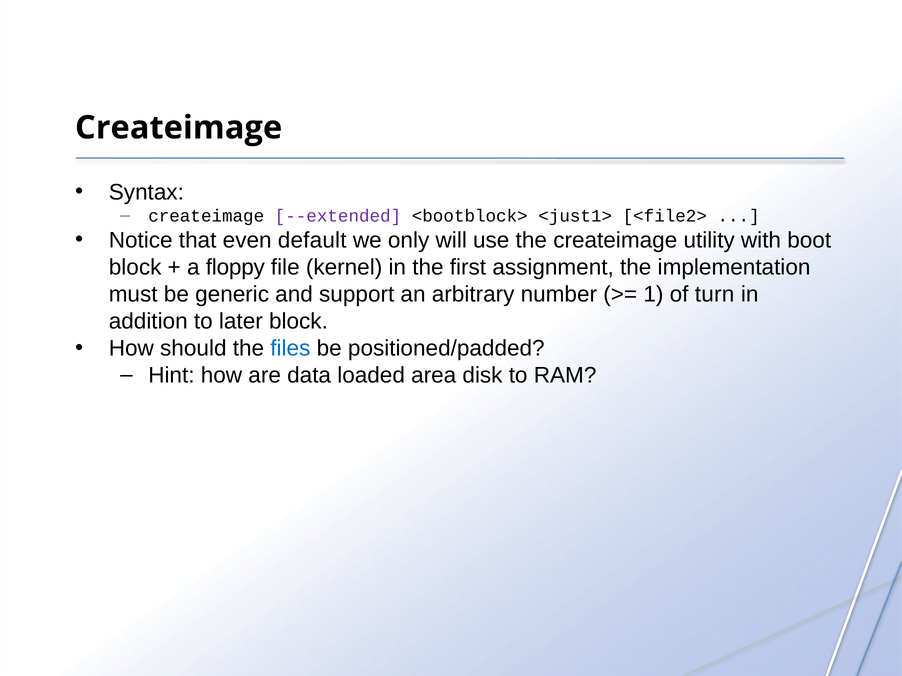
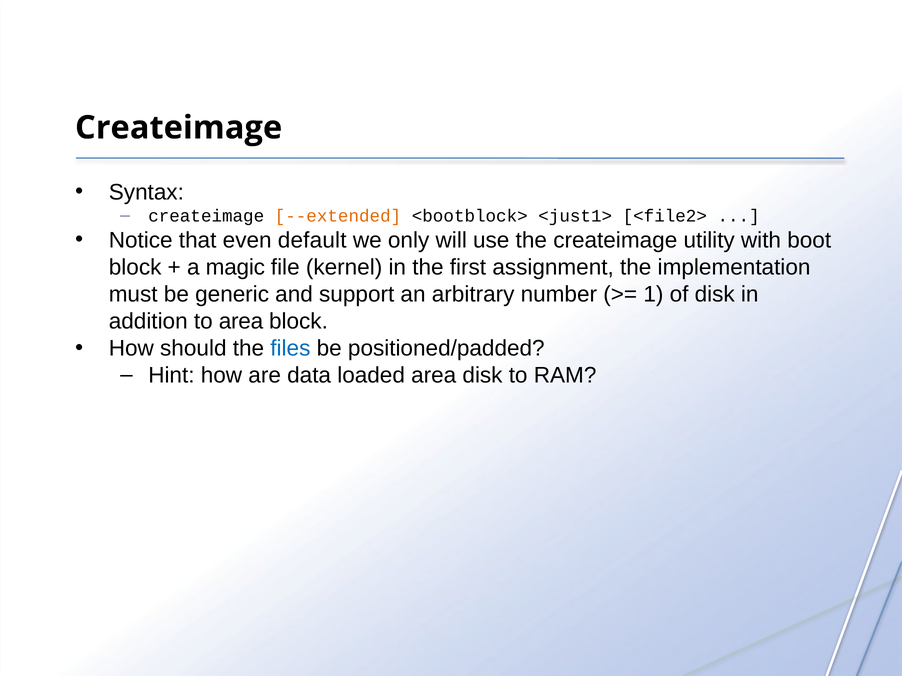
--extended colour: purple -> orange
floppy: floppy -> magic
of turn: turn -> disk
to later: later -> area
